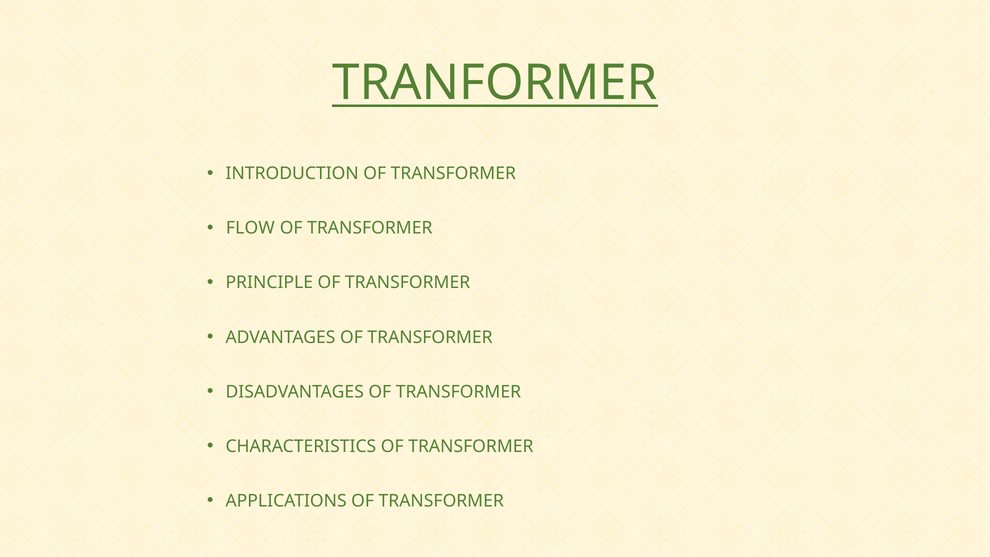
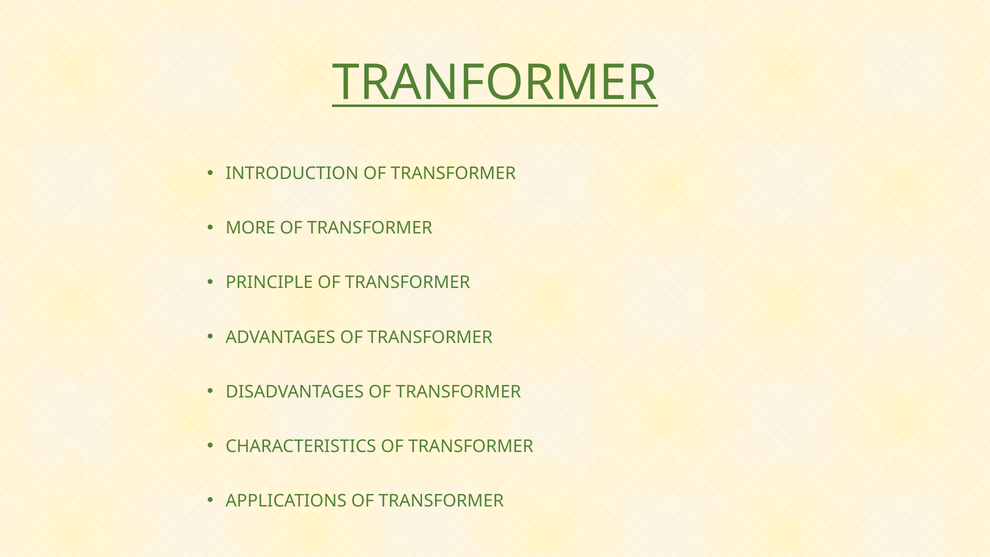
FLOW: FLOW -> MORE
